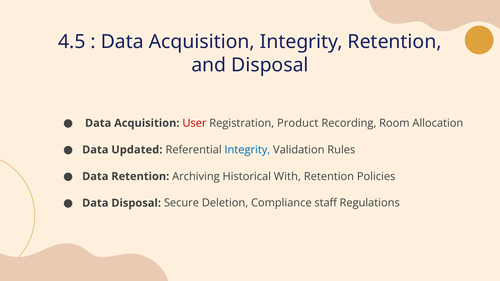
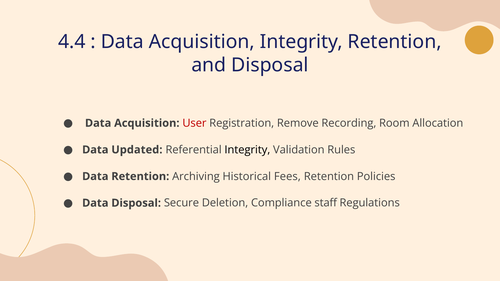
4.5: 4.5 -> 4.4
Product: Product -> Remove
Integrity at (247, 150) colour: blue -> black
With: With -> Fees
